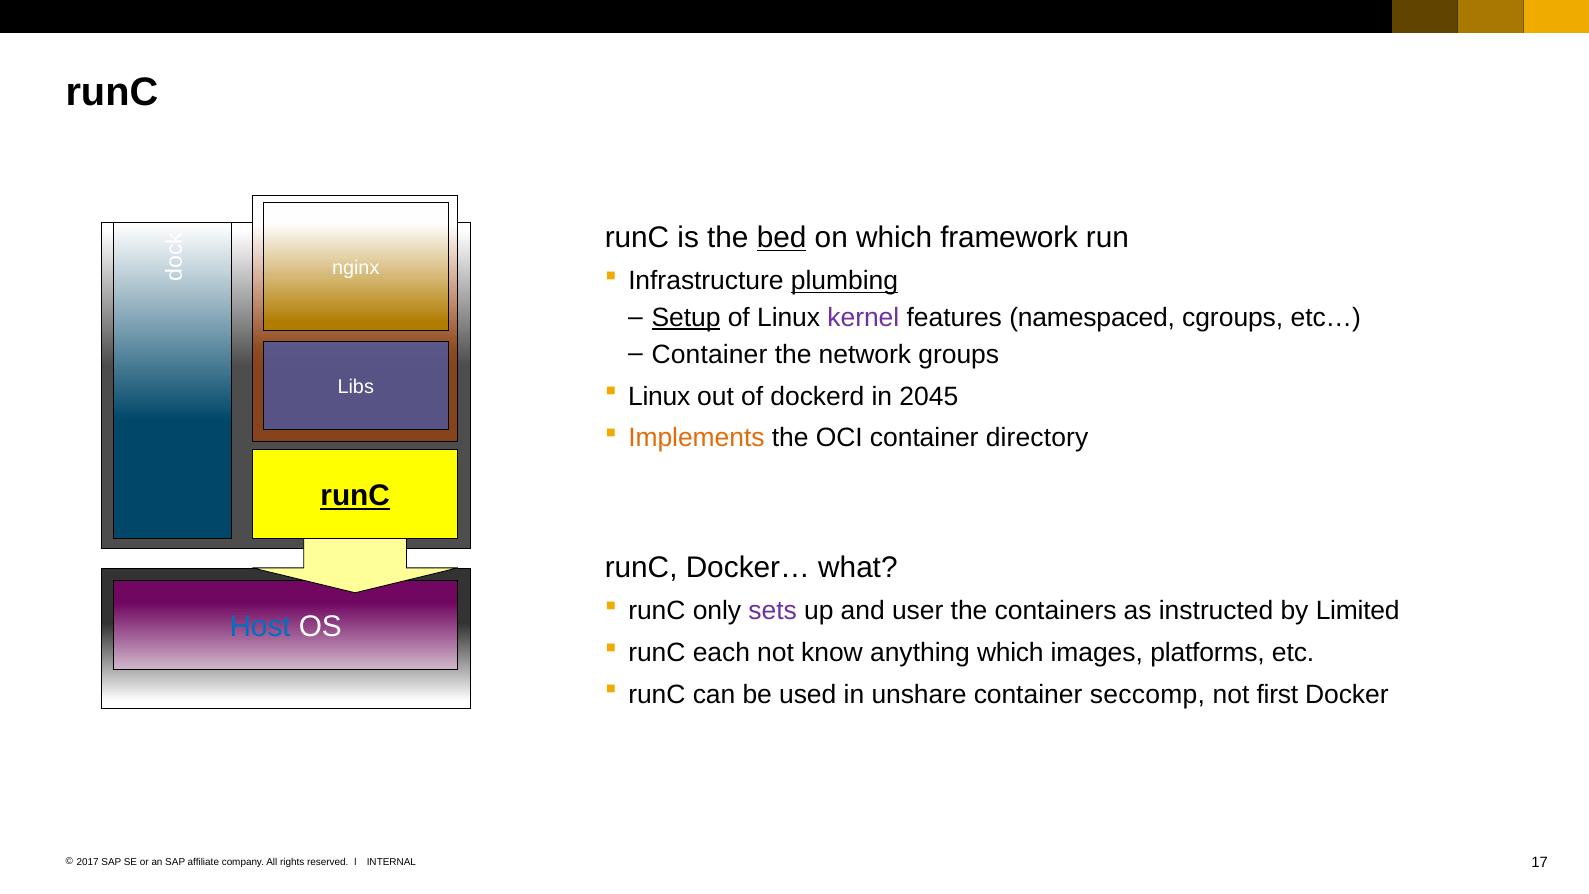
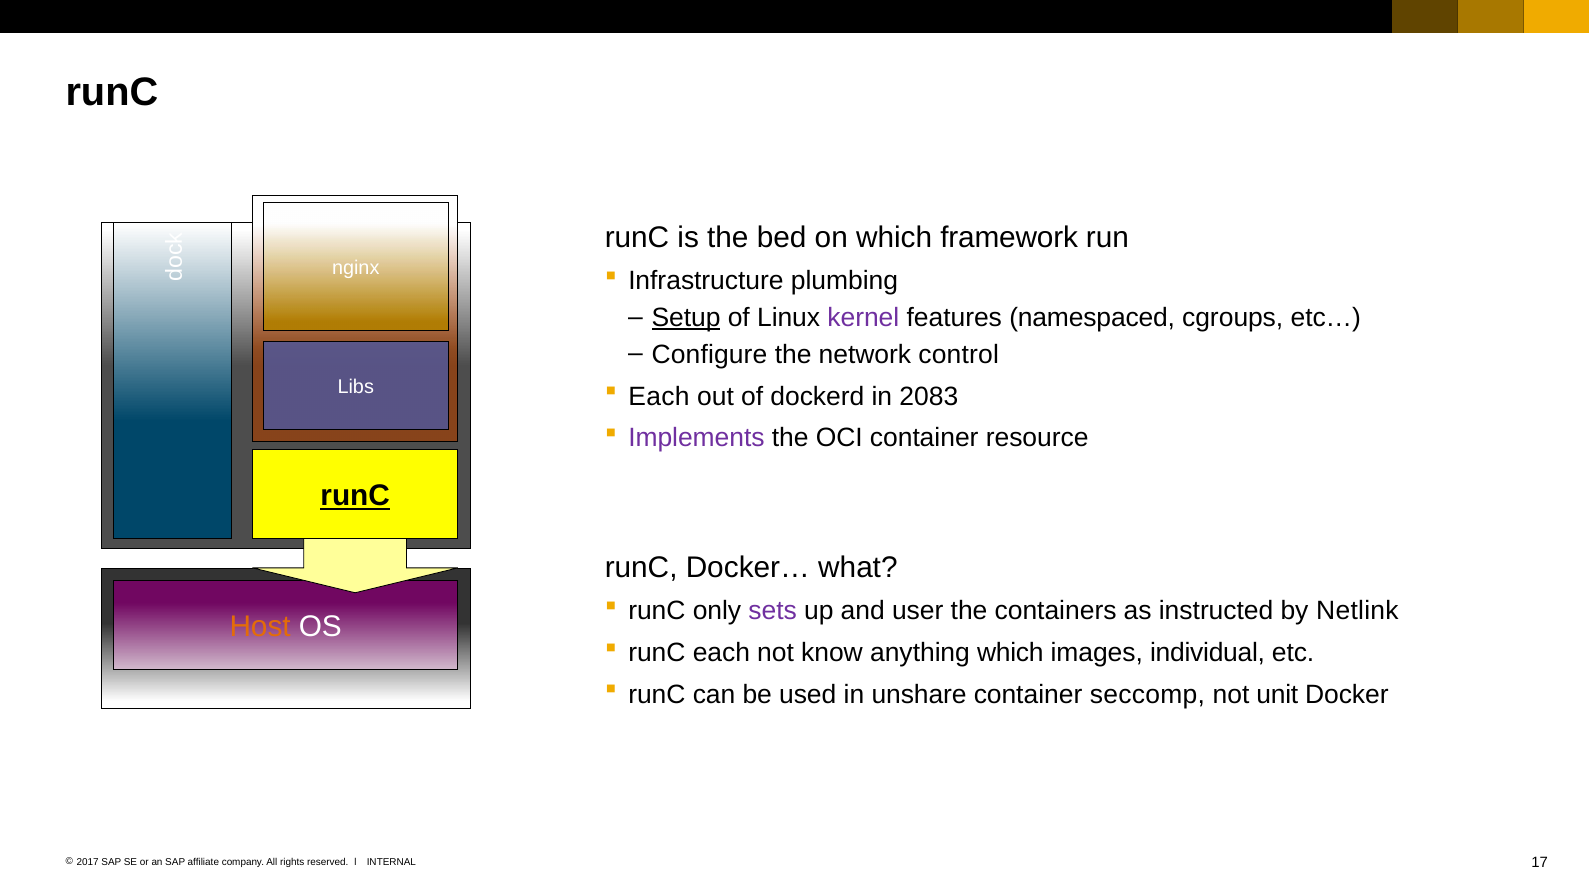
bed underline: present -> none
plumbing underline: present -> none
Container at (709, 354): Container -> Configure
groups: groups -> control
Linux at (659, 396): Linux -> Each
2045: 2045 -> 2083
Implements colour: orange -> purple
directory: directory -> resource
Limited: Limited -> Netlink
Host colour: blue -> orange
platforms: platforms -> individual
first: first -> unit
